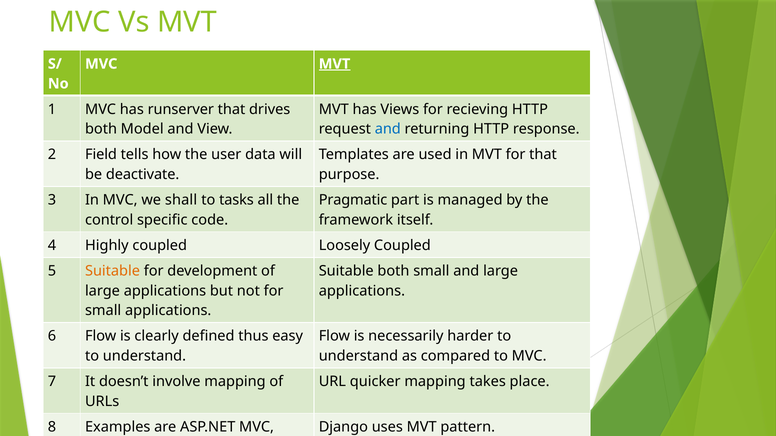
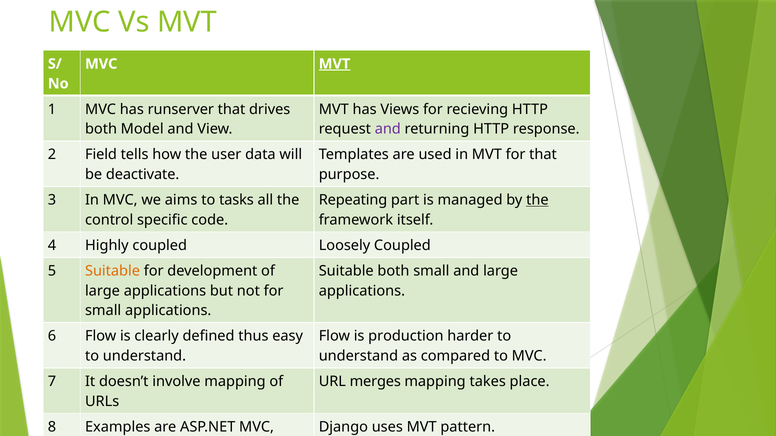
and at (388, 129) colour: blue -> purple
shall: shall -> aims
Pragmatic: Pragmatic -> Repeating
the at (537, 200) underline: none -> present
necessarily: necessarily -> production
quicker: quicker -> merges
